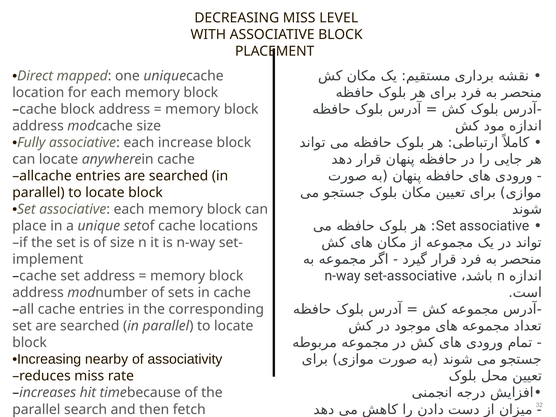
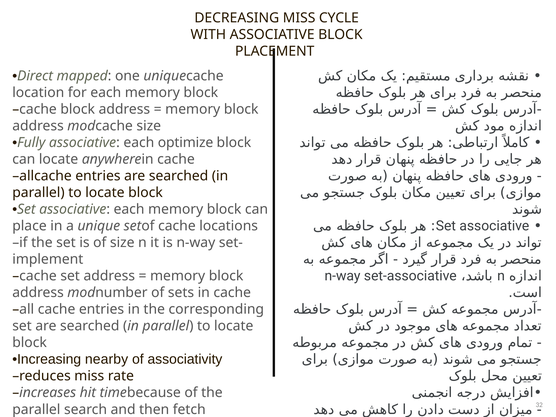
LEVEL: LEVEL -> CYCLE
increase: increase -> optimize
